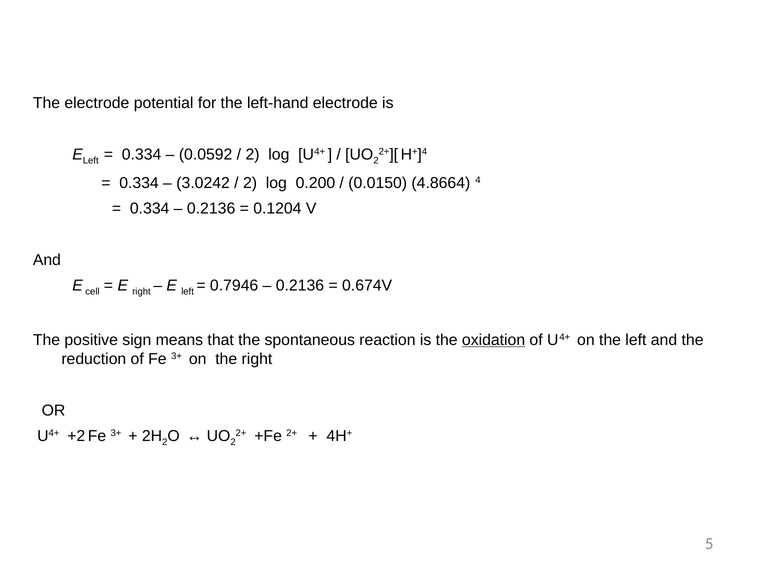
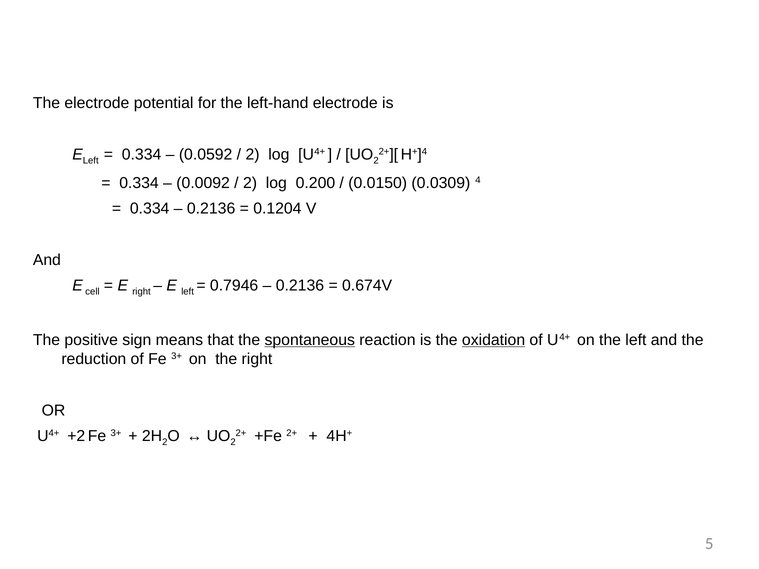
3.0242: 3.0242 -> 0.0092
4.8664: 4.8664 -> 0.0309
spontaneous underline: none -> present
